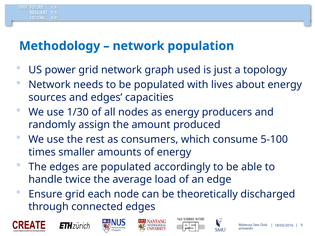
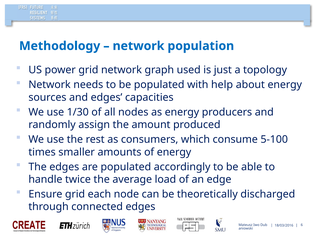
lives: lives -> help
